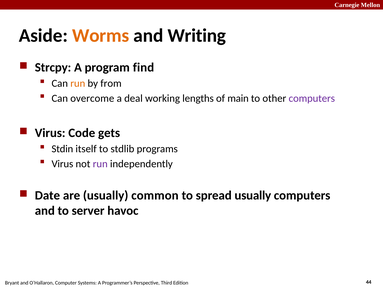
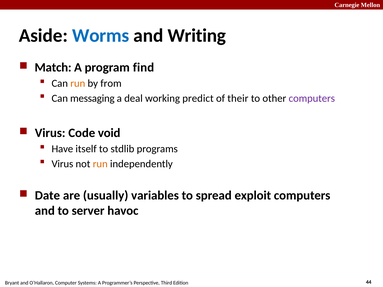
Worms colour: orange -> blue
Strcpy: Strcpy -> Match
overcome: overcome -> messaging
lengths: lengths -> predict
main: main -> their
gets: gets -> void
Stdin: Stdin -> Have
run at (100, 164) colour: purple -> orange
common: common -> variables
spread usually: usually -> exploit
